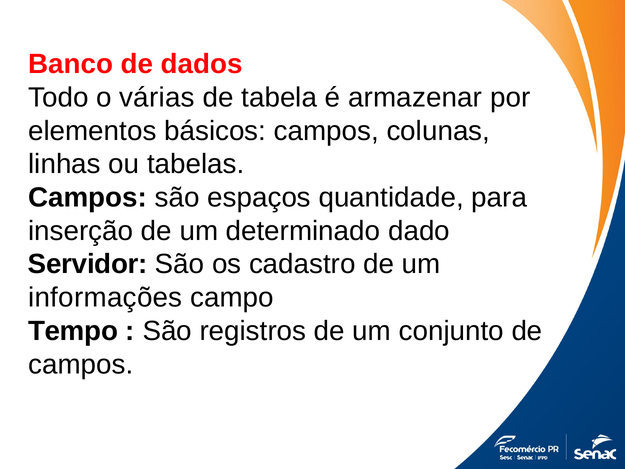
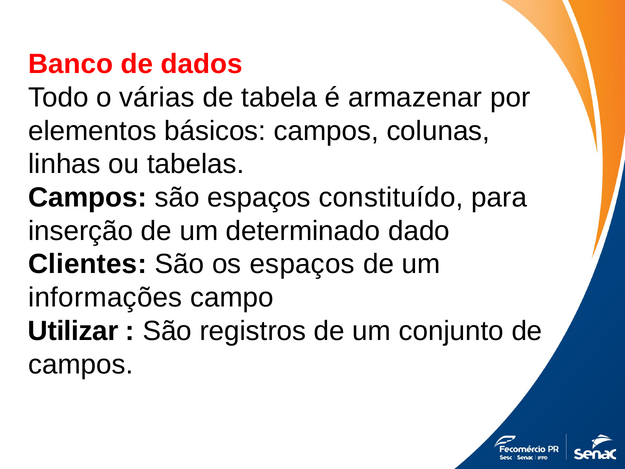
quantidade: quantidade -> constituído
Servidor: Servidor -> Clientes
os cadastro: cadastro -> espaços
Tempo: Tempo -> Utilizar
